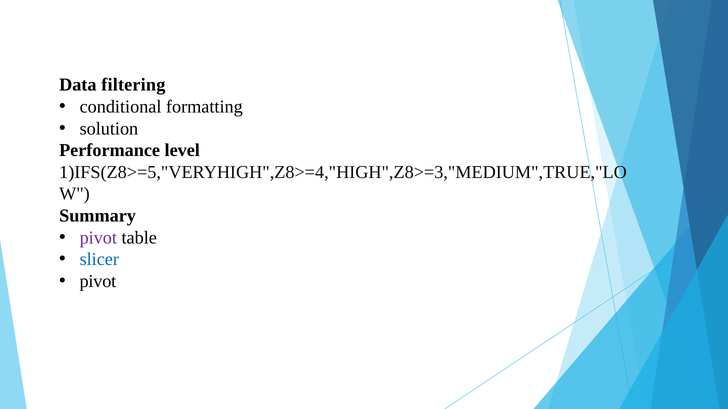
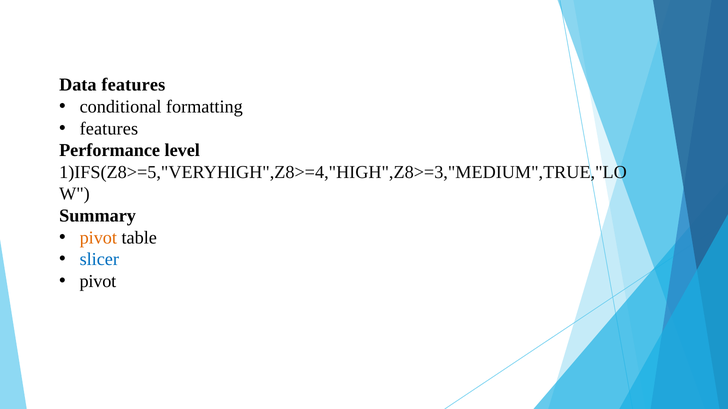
Data filtering: filtering -> features
solution at (109, 129): solution -> features
pivot at (98, 238) colour: purple -> orange
